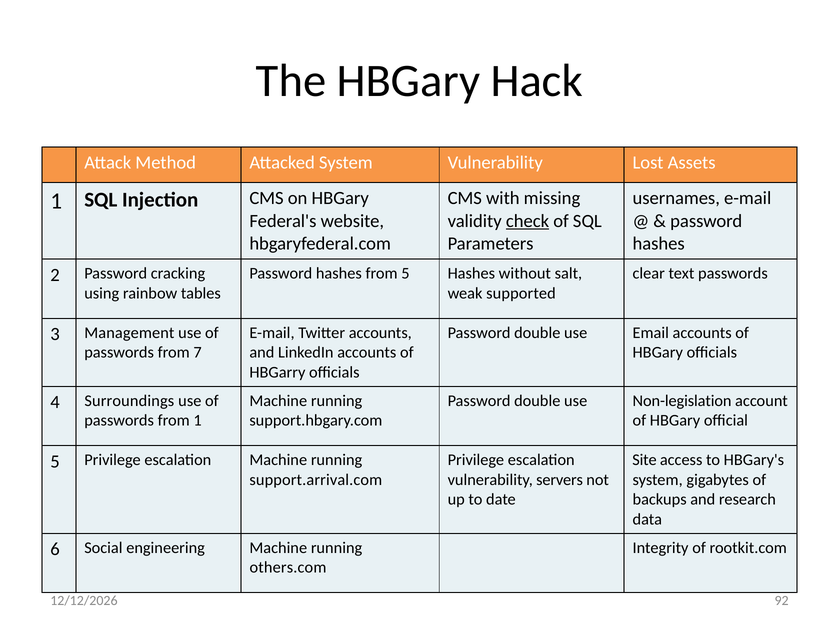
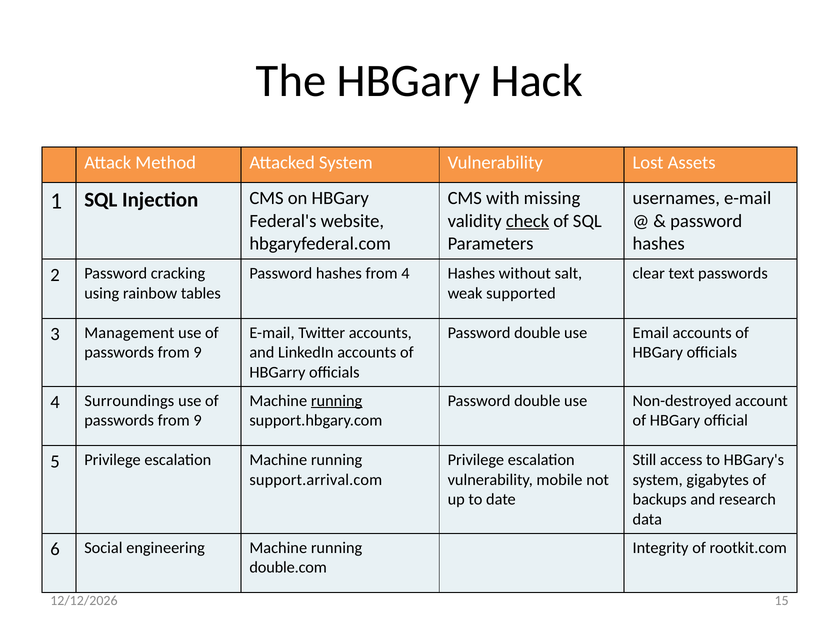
from 5: 5 -> 4
7 at (198, 353): 7 -> 9
running at (337, 401) underline: none -> present
Non-legislation: Non-legislation -> Non-destroyed
1 at (198, 421): 1 -> 9
Site: Site -> Still
servers: servers -> mobile
others.com: others.com -> double.com
92: 92 -> 15
